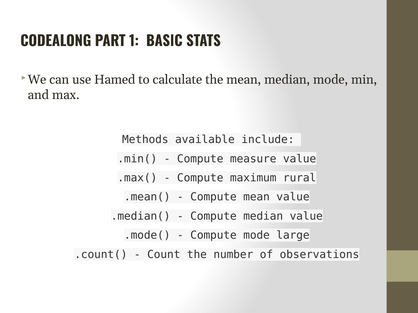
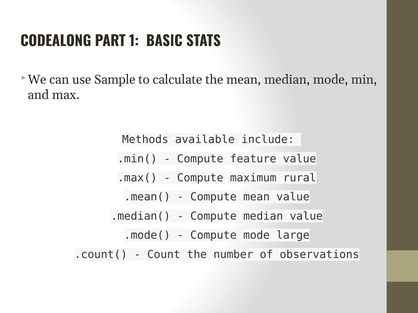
Hamed: Hamed -> Sample
measure: measure -> feature
